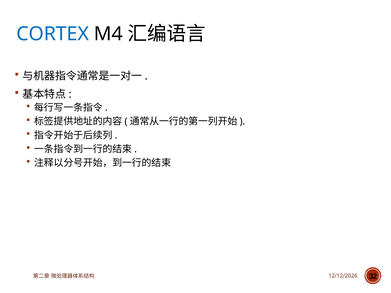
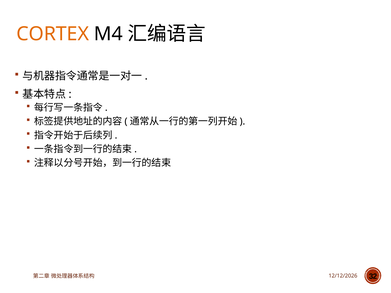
CORTEX colour: blue -> orange
